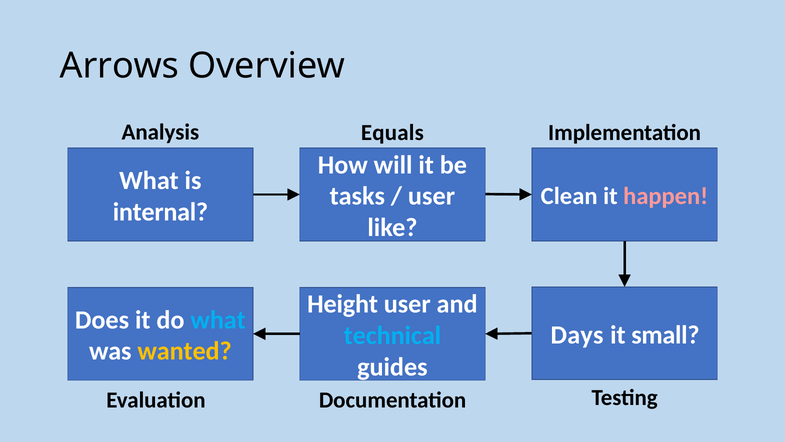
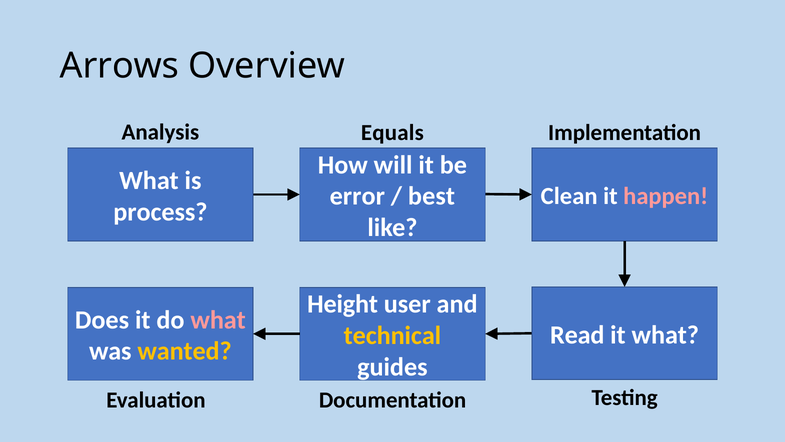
tasks: tasks -> error
user at (432, 196): user -> best
internal: internal -> process
what at (218, 320) colour: light blue -> pink
Days: Days -> Read
it small: small -> what
technical colour: light blue -> yellow
